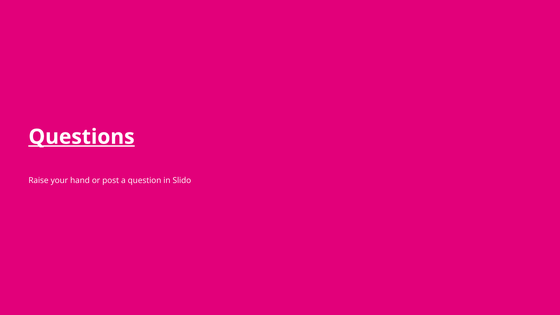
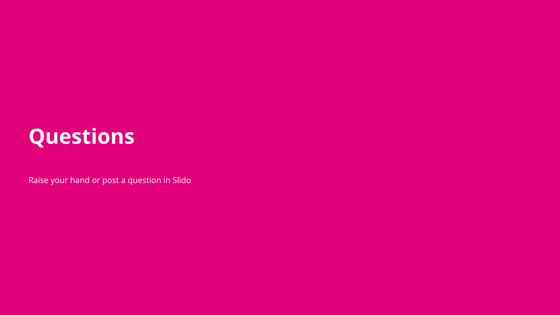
Questions underline: present -> none
